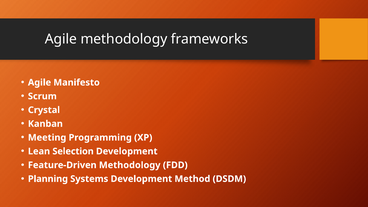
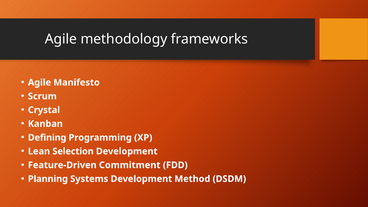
Meeting: Meeting -> Defining
Feature-Driven Methodology: Methodology -> Commitment
